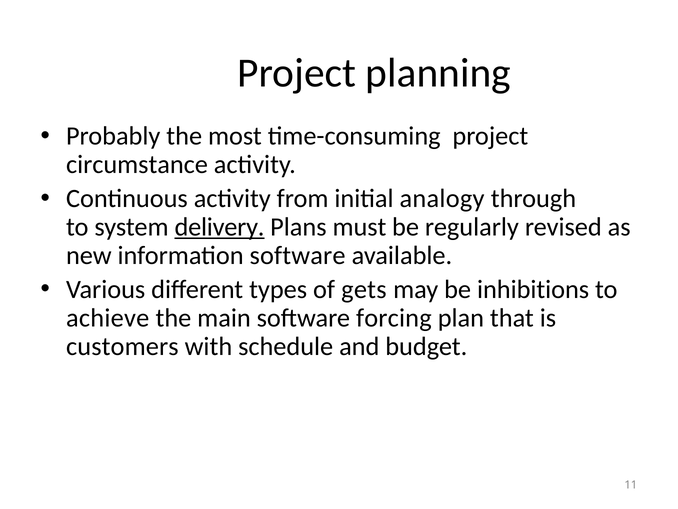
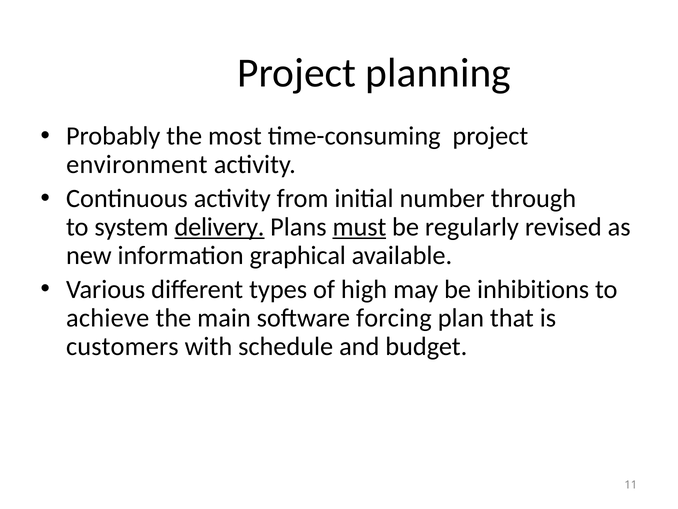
circumstance: circumstance -> environment
analogy: analogy -> number
must underline: none -> present
information software: software -> graphical
gets: gets -> high
